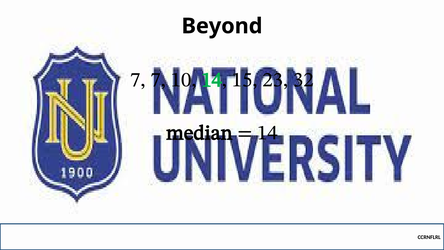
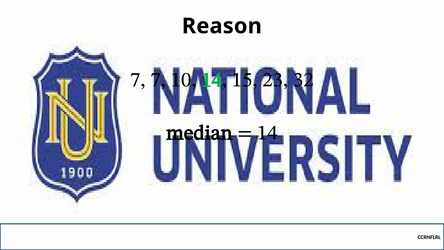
Beyond: Beyond -> Reason
